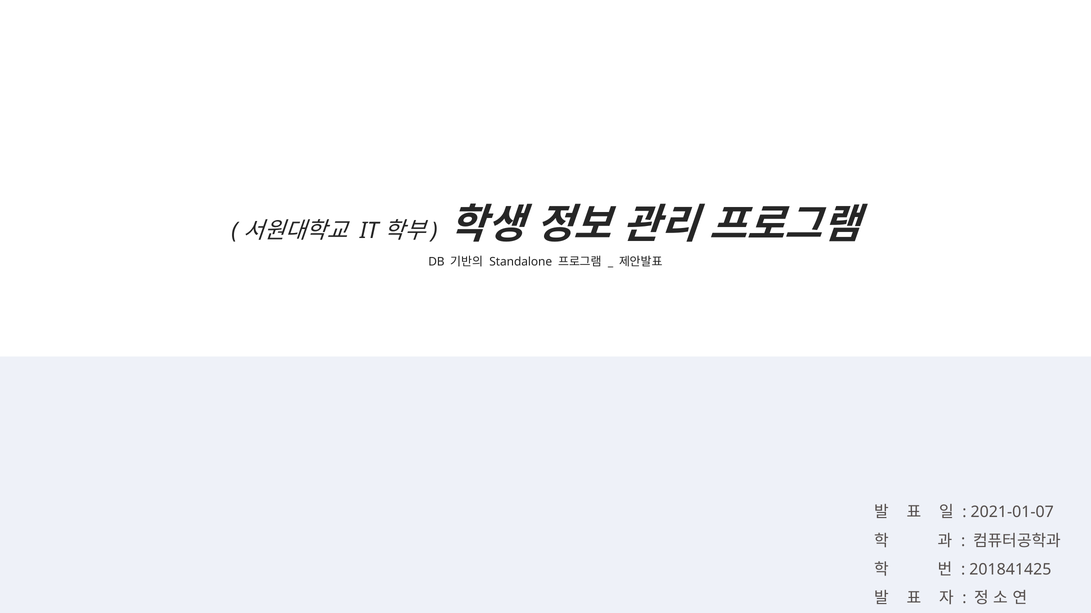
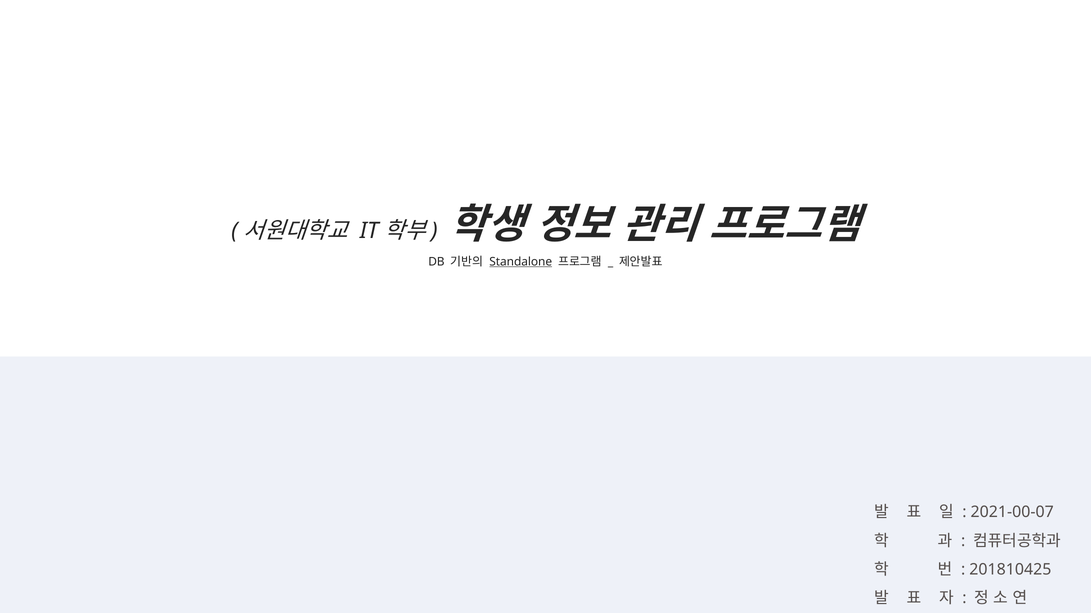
Standalone underline: none -> present
2021-01-07: 2021-01-07 -> 2021-00-07
201841425: 201841425 -> 201810425
